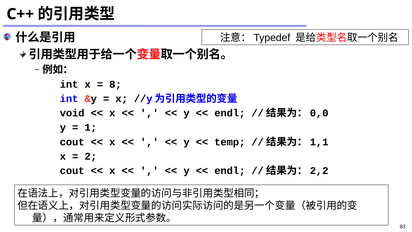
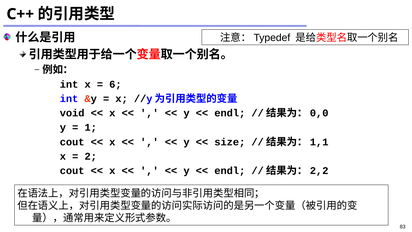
8: 8 -> 6
temp: temp -> size
